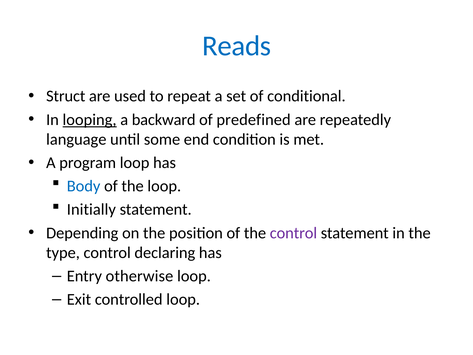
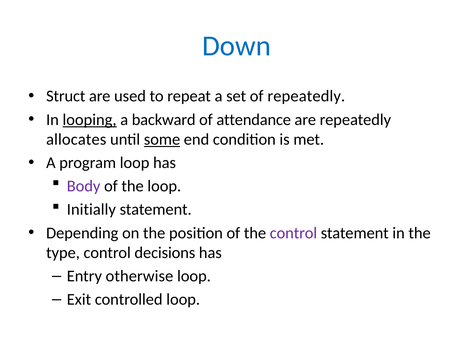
Reads: Reads -> Down
of conditional: conditional -> repeatedly
predefined: predefined -> attendance
language: language -> allocates
some underline: none -> present
Body colour: blue -> purple
declaring: declaring -> decisions
